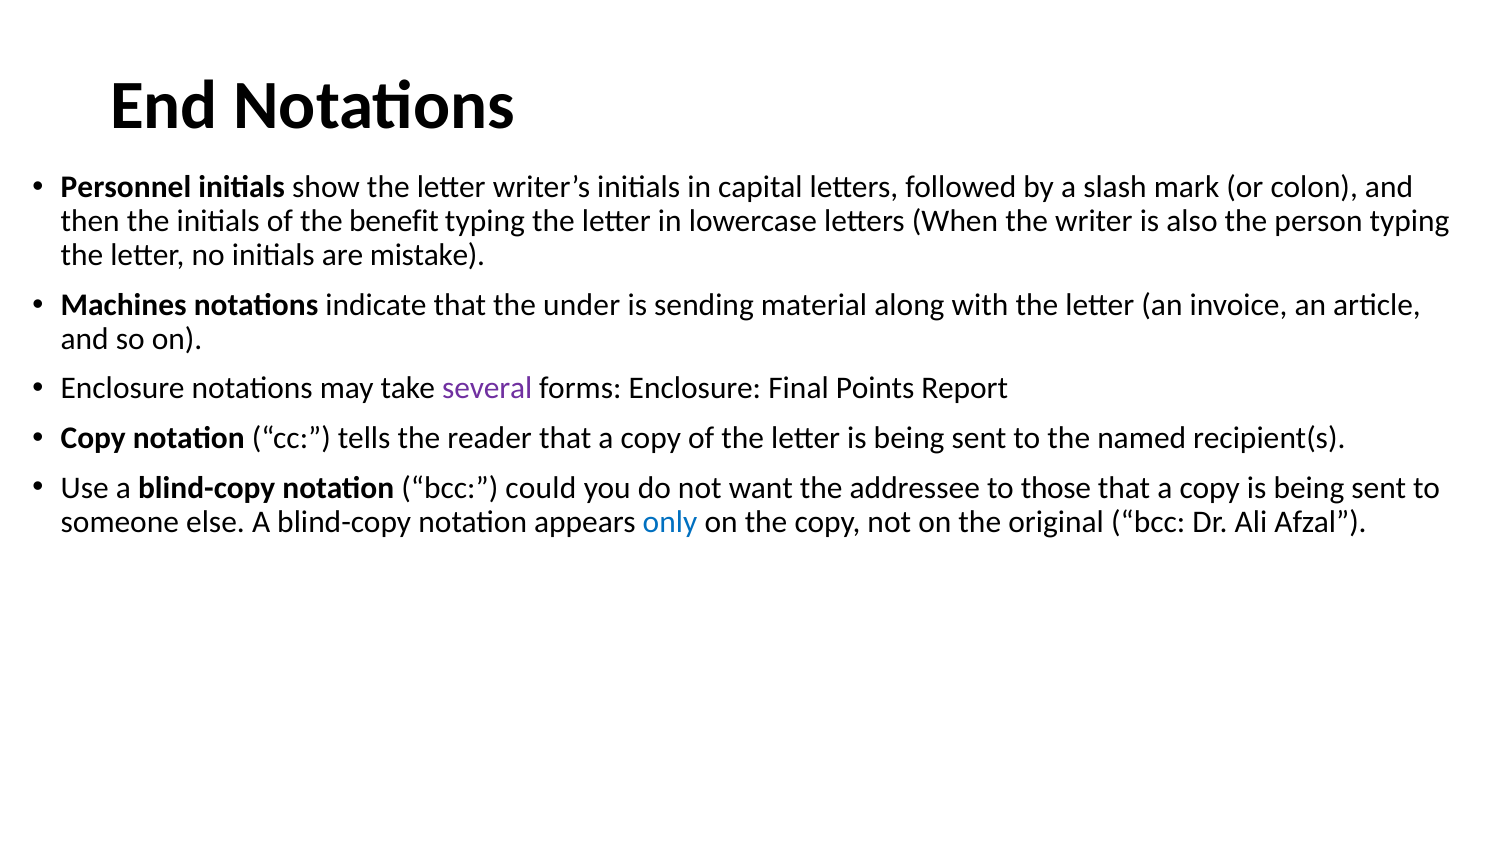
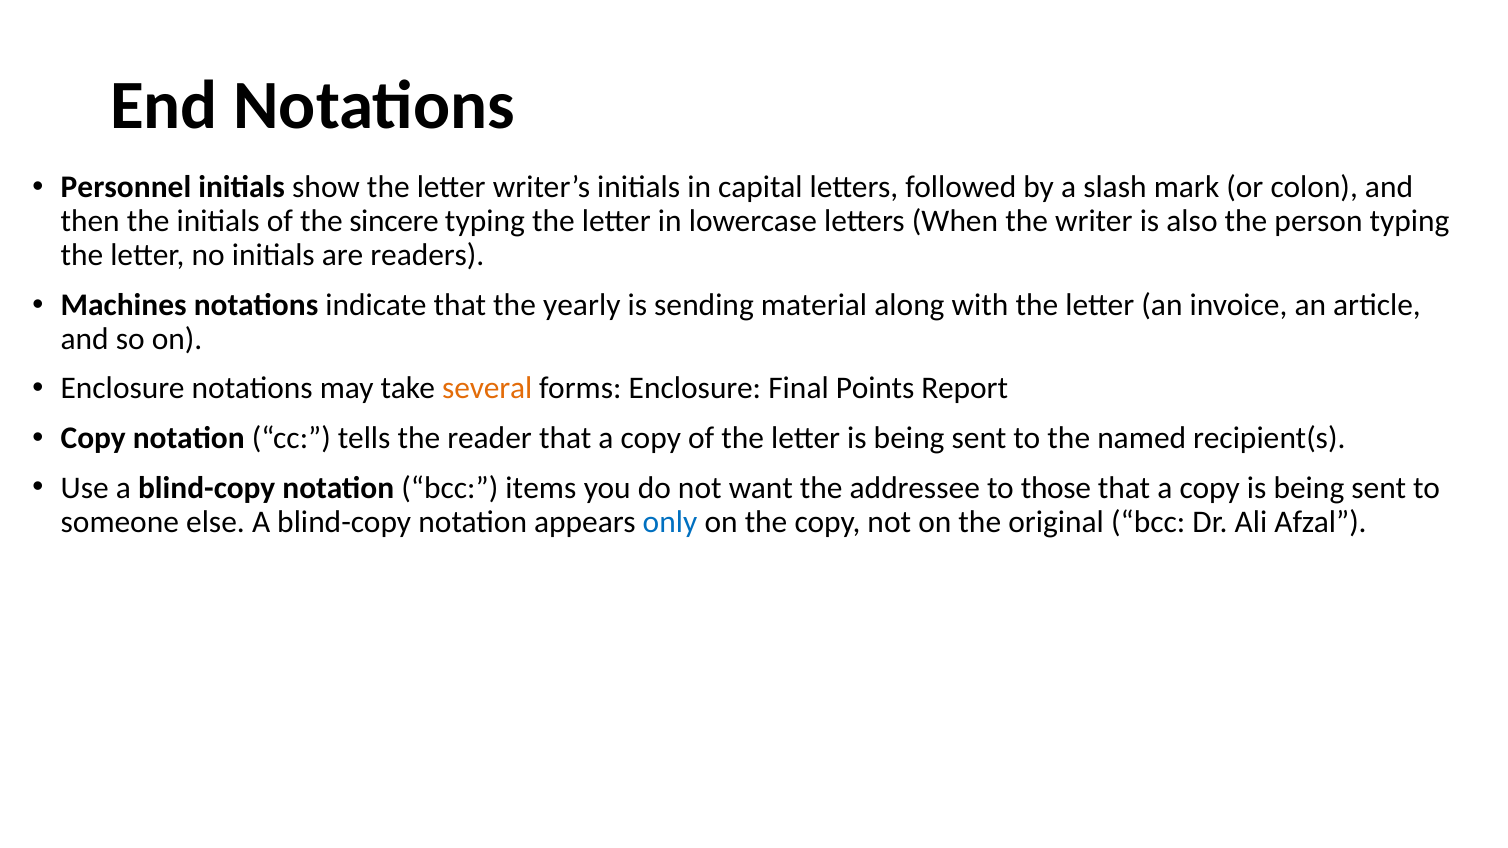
benefit: benefit -> sincere
mistake: mistake -> readers
under: under -> yearly
several colour: purple -> orange
could: could -> items
